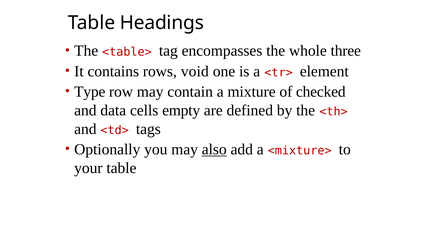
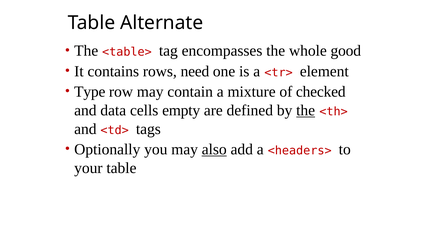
Headings: Headings -> Alternate
three: three -> good
void: void -> need
the at (306, 110) underline: none -> present
<mixture>: <mixture> -> <headers>
